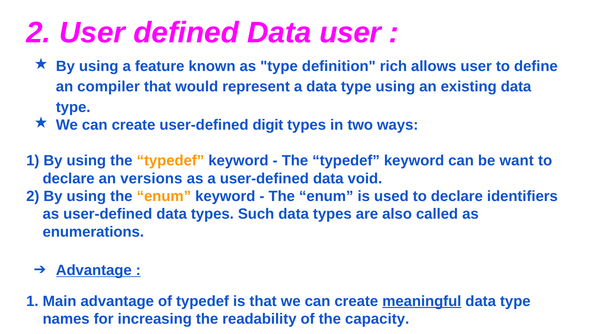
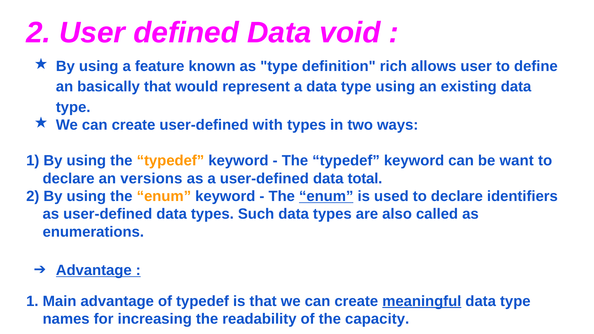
Data user: user -> void
compiler: compiler -> basically
digit: digit -> with
void: void -> total
enum at (326, 196) underline: none -> present
